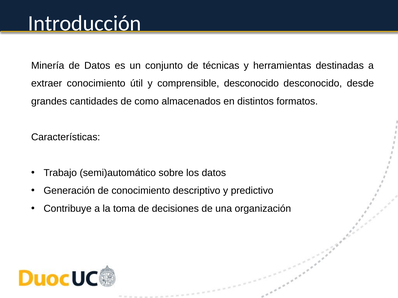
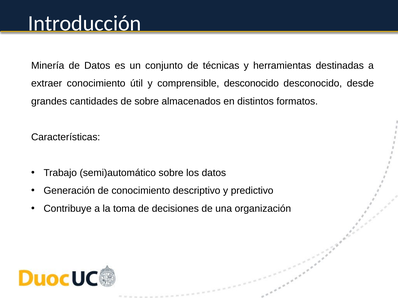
de como: como -> sobre
